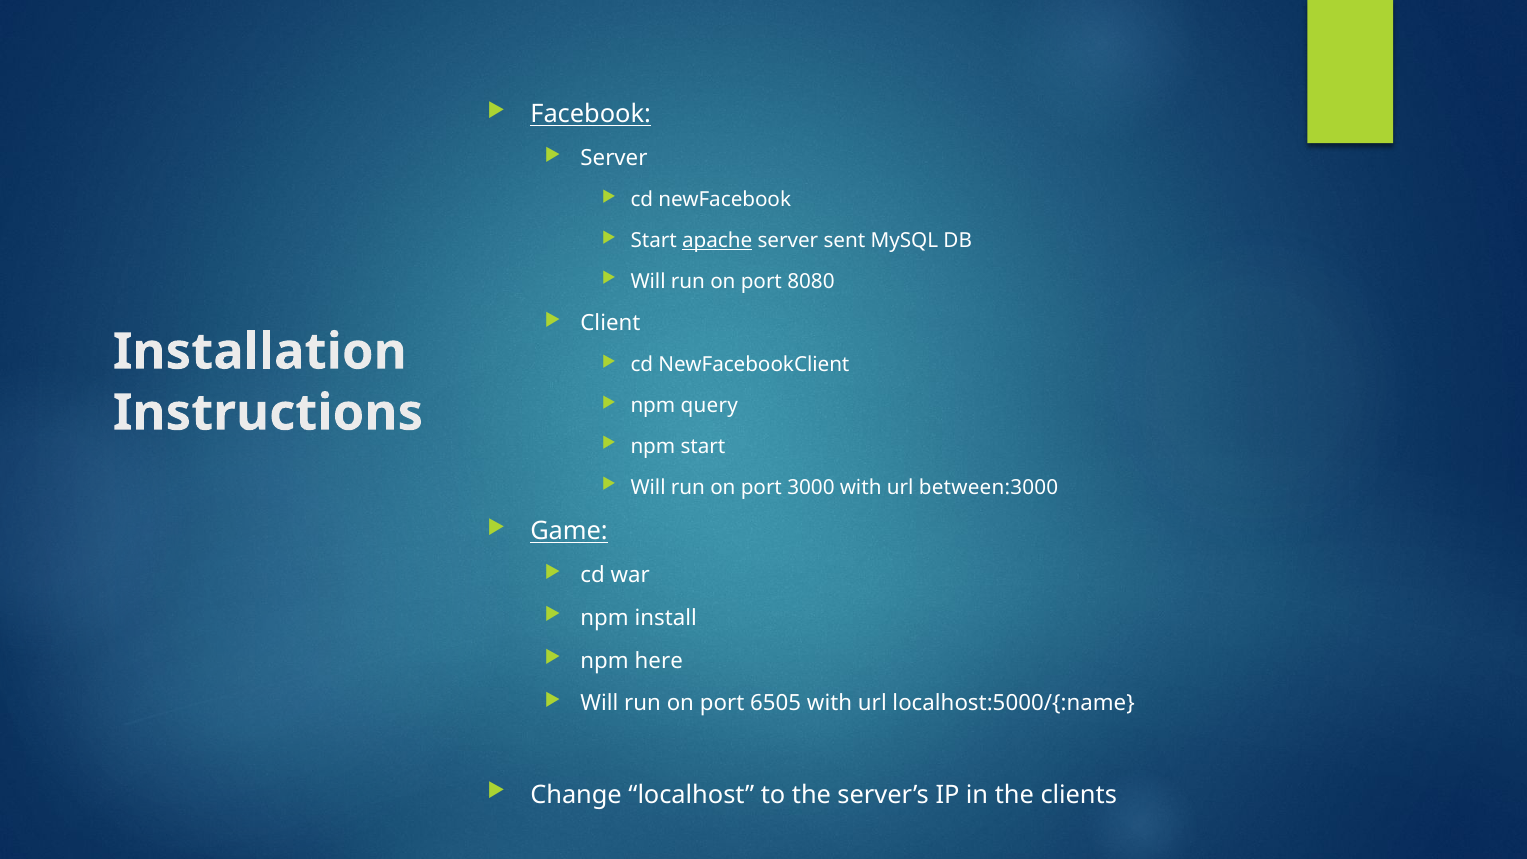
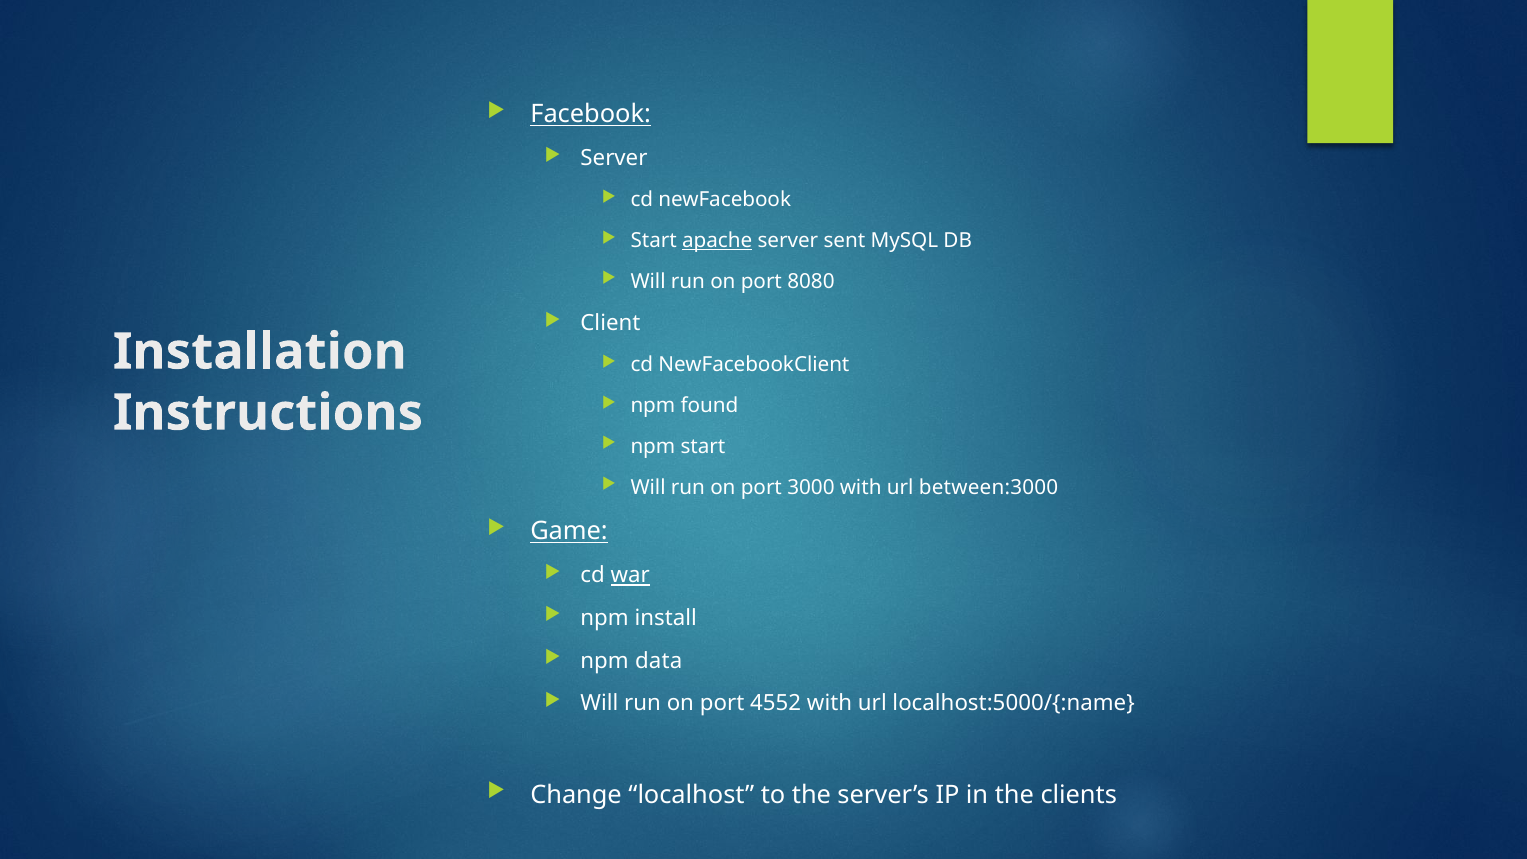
query: query -> found
war underline: none -> present
here: here -> data
6505: 6505 -> 4552
